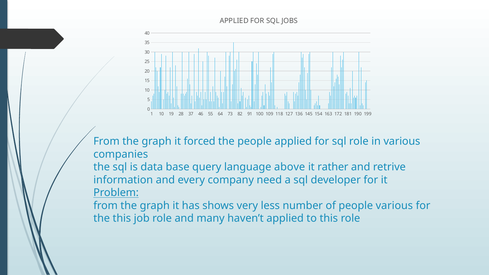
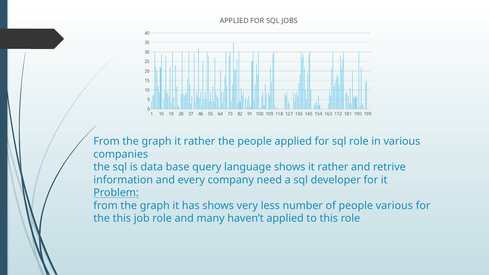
graph it forced: forced -> rather
language above: above -> shows
